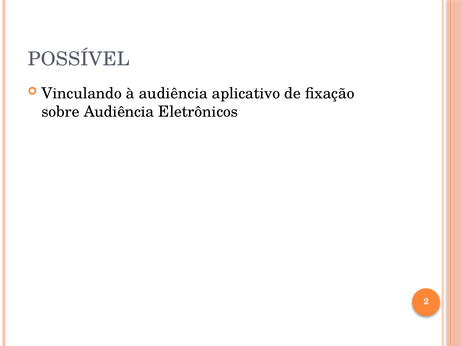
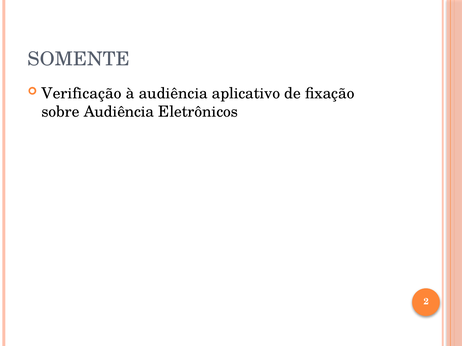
POSSÍVEL: POSSÍVEL -> SOMENTE
Vinculando: Vinculando -> Verificação
